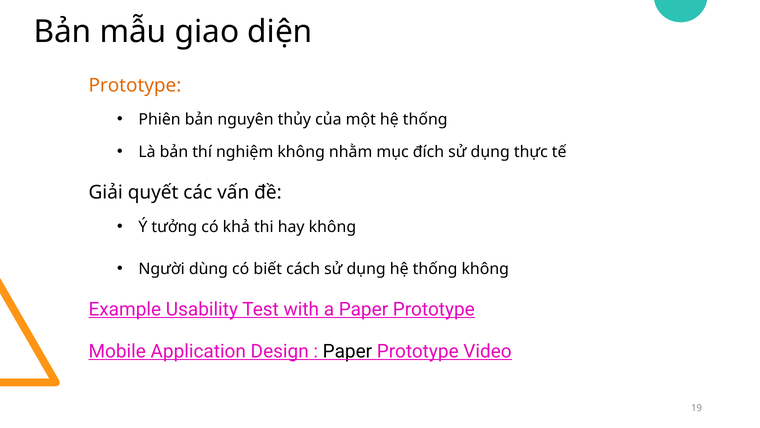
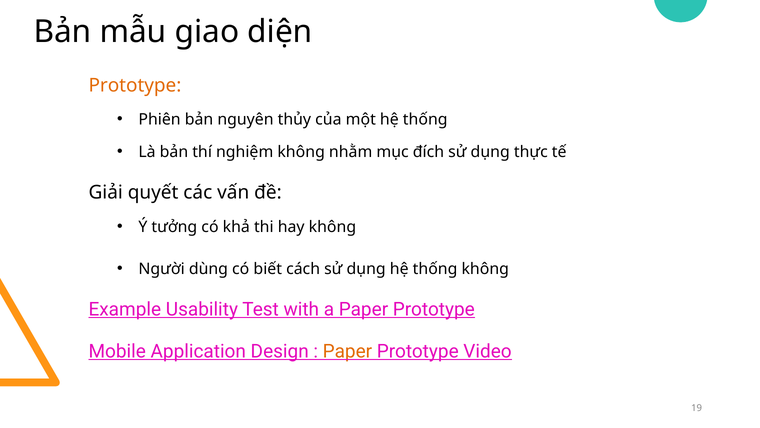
Paper at (347, 351) colour: black -> orange
